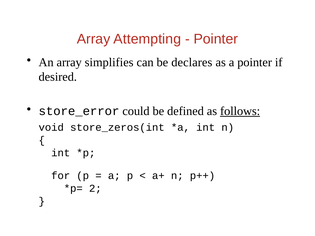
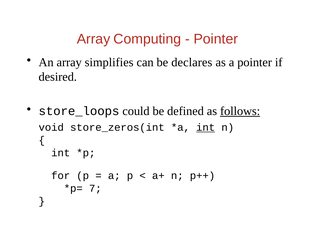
Attempting: Attempting -> Computing
store_error: store_error -> store_loops
int at (206, 128) underline: none -> present
2: 2 -> 7
